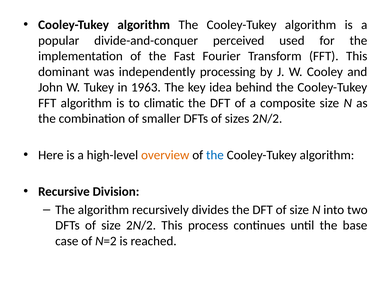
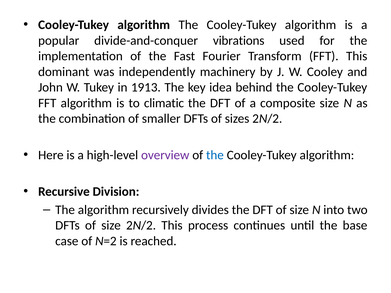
perceived: perceived -> vibrations
processing: processing -> machinery
1963: 1963 -> 1913
overview colour: orange -> purple
